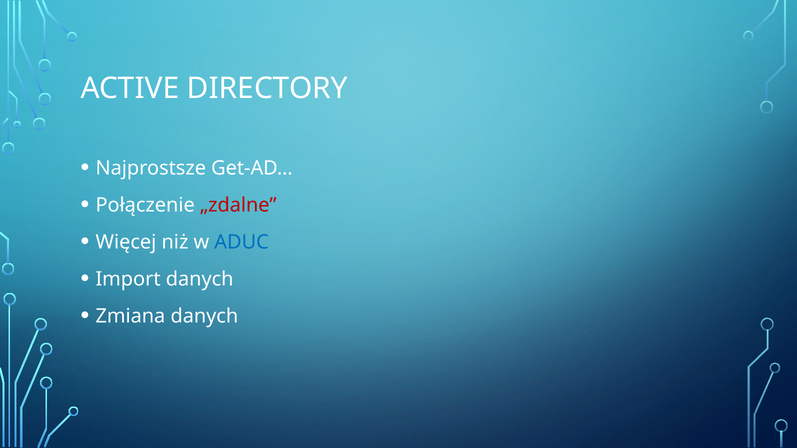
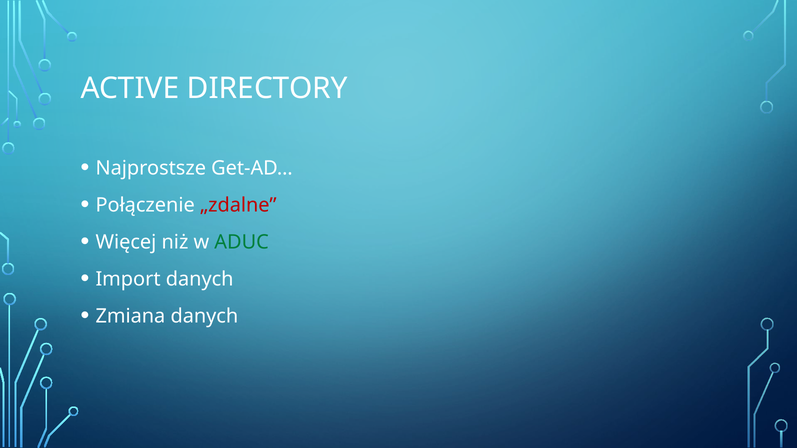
ADUC colour: blue -> green
